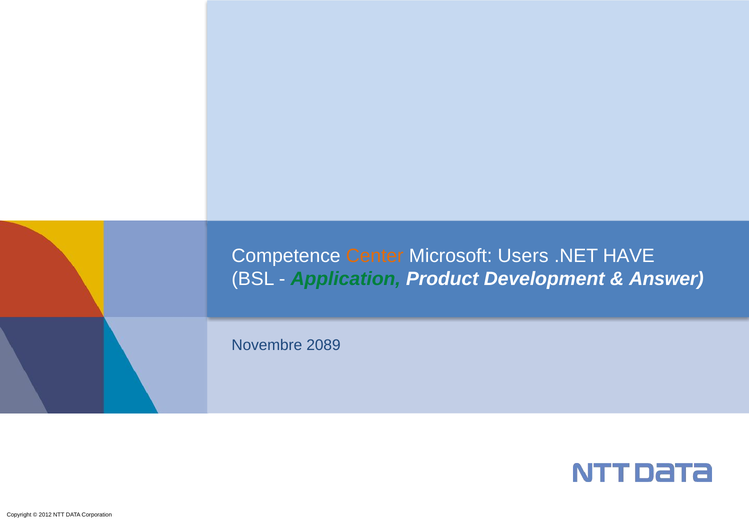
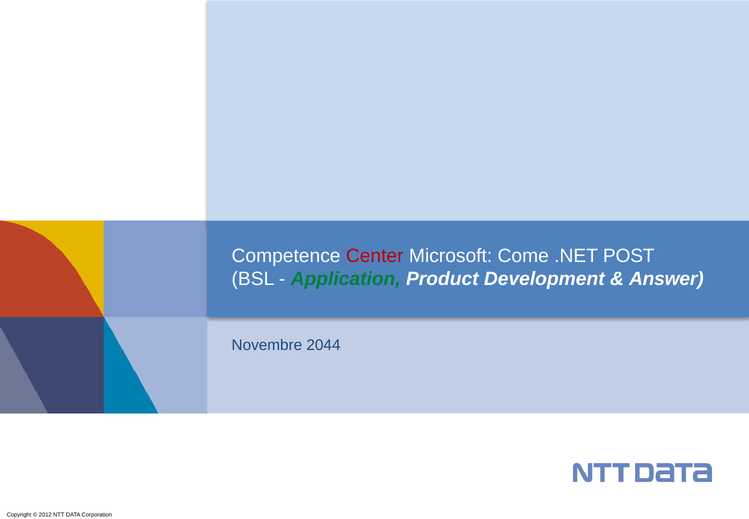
Center colour: orange -> red
Users: Users -> Come
HAVE: HAVE -> POST
2089: 2089 -> 2044
